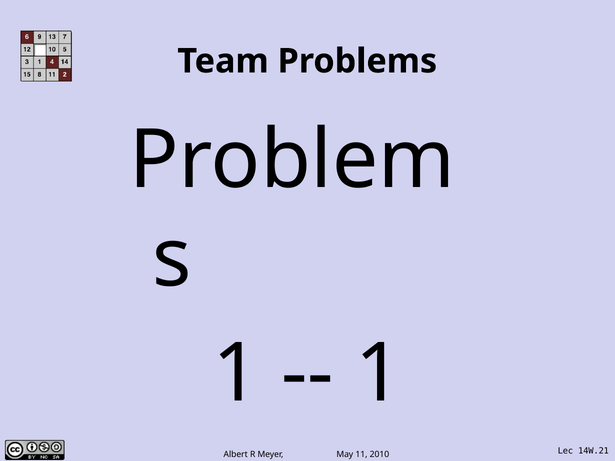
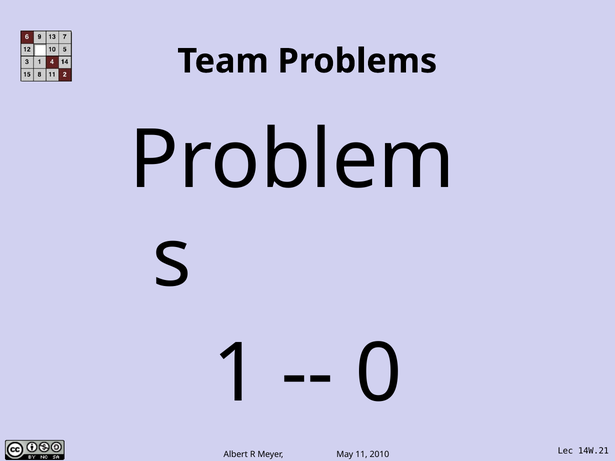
1 at (379, 374): 1 -> 0
